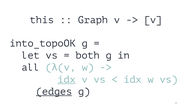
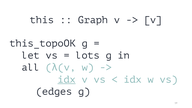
into_topoOK: into_topoOK -> this_topoOK
both: both -> lots
edges underline: present -> none
